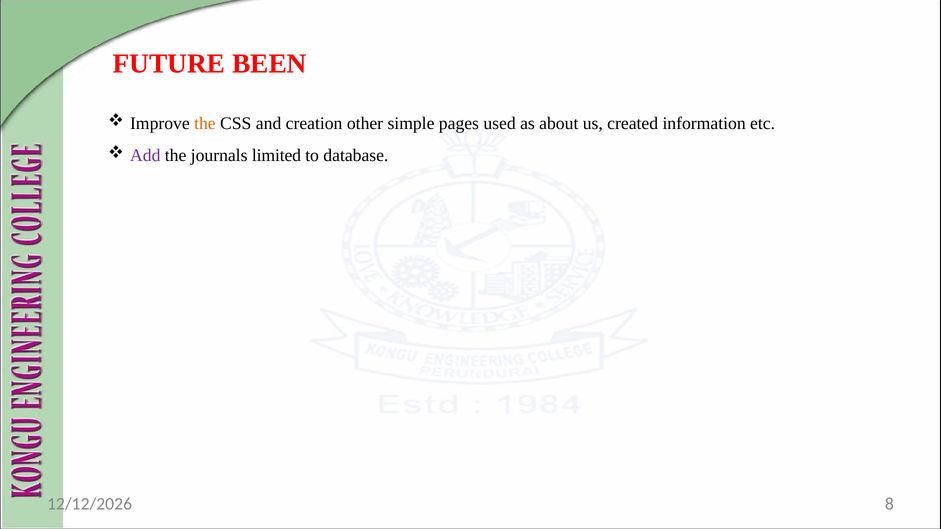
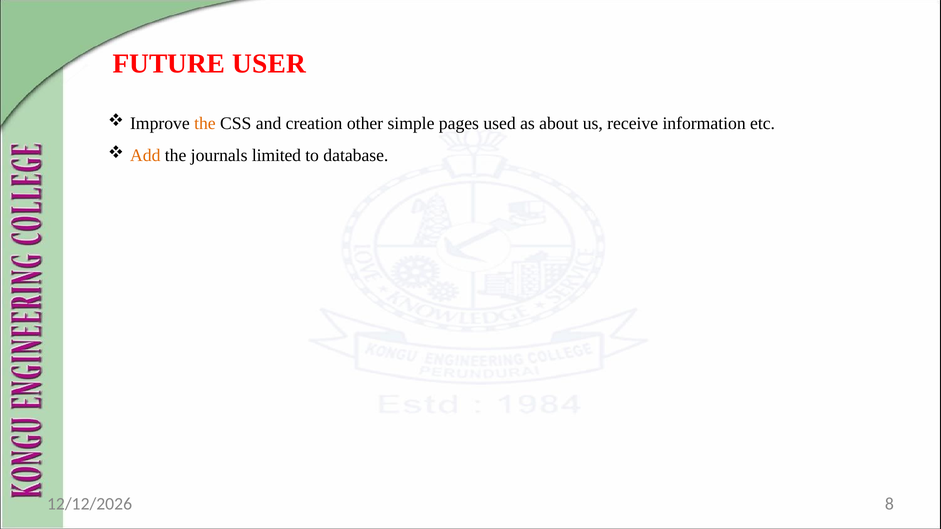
BEEN: BEEN -> USER
created: created -> receive
Add colour: purple -> orange
